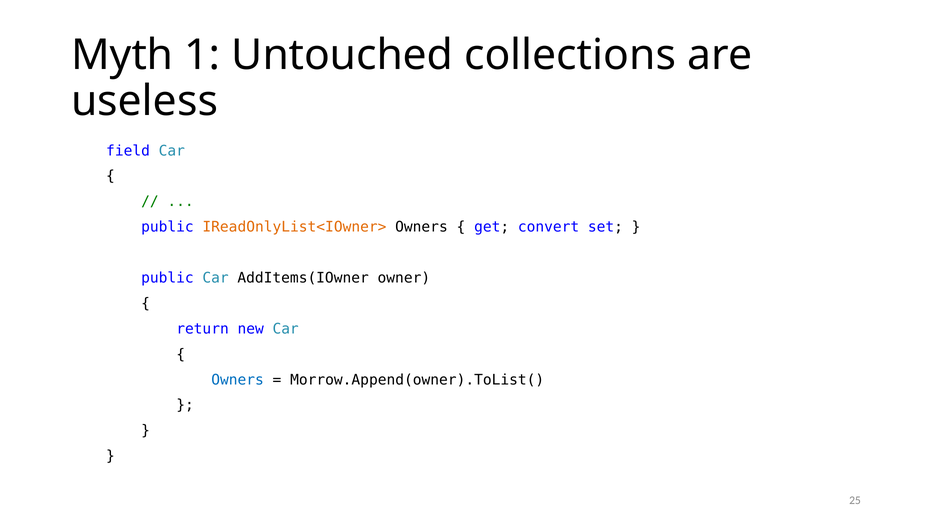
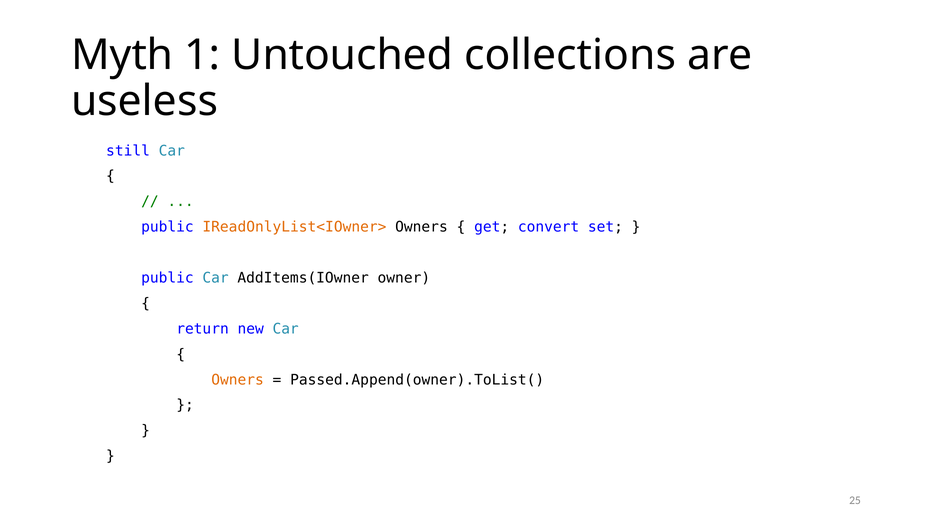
field: field -> still
Owners at (238, 380) colour: blue -> orange
Morrow.Append(owner).ToList(: Morrow.Append(owner).ToList( -> Passed.Append(owner).ToList(
